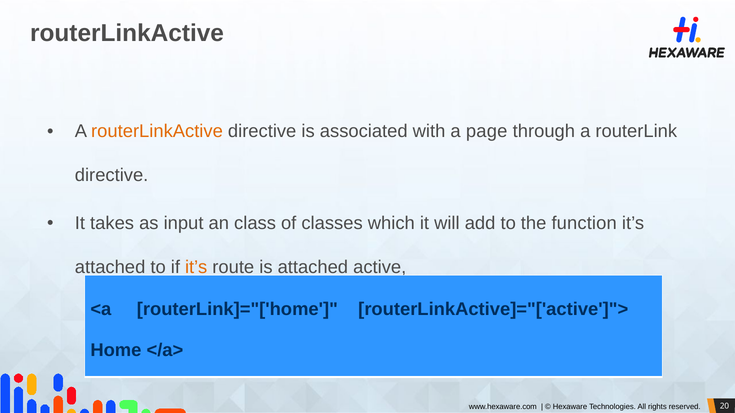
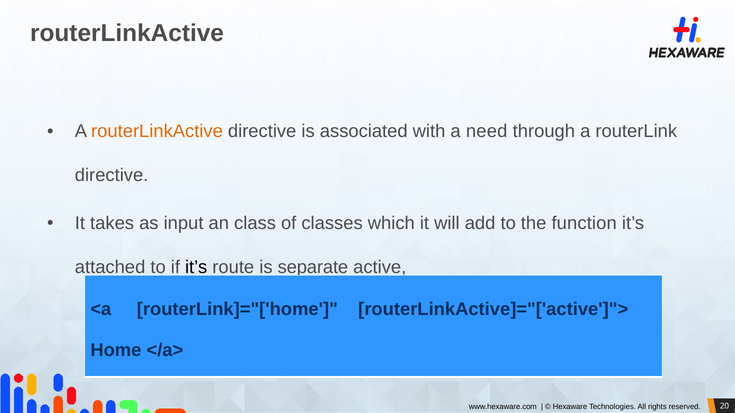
page: page -> need
it’s at (196, 267) colour: orange -> black
is attached: attached -> separate
